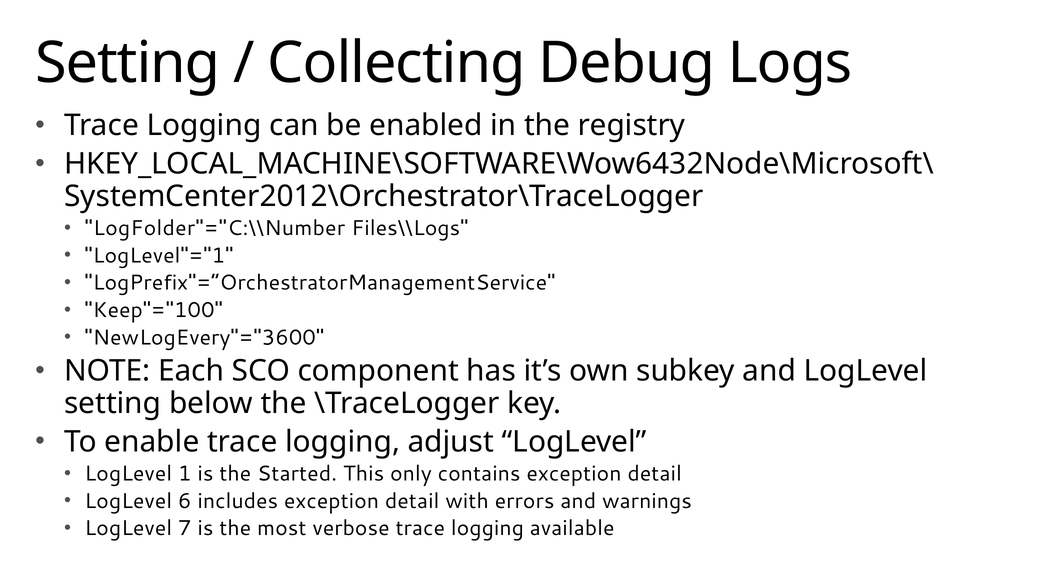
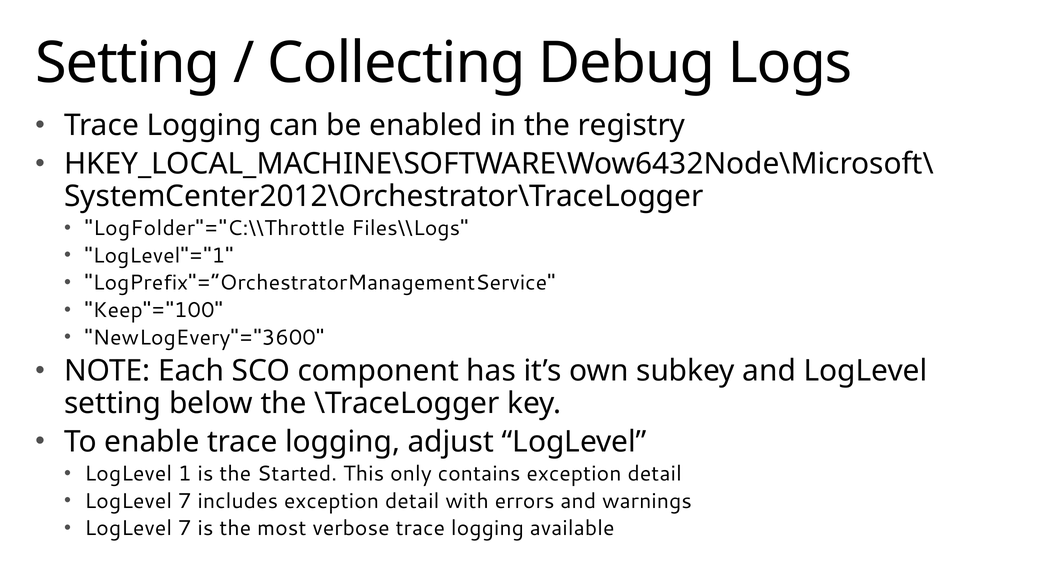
LogFolder"="C:\\Number: LogFolder"="C:\\Number -> LogFolder"="C:\\Throttle
6 at (185, 501): 6 -> 7
